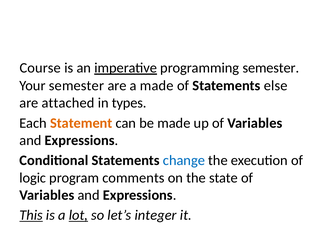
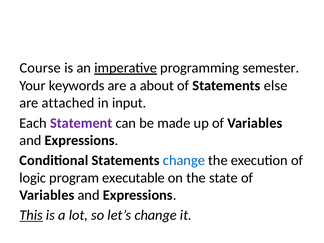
Your semester: semester -> keywords
a made: made -> about
types: types -> input
Statement colour: orange -> purple
comments: comments -> executable
lot underline: present -> none
let’s integer: integer -> change
